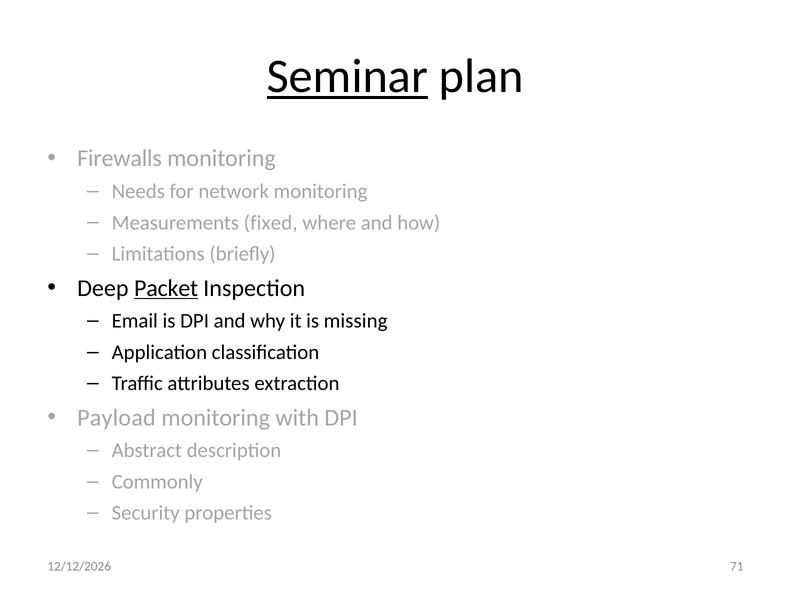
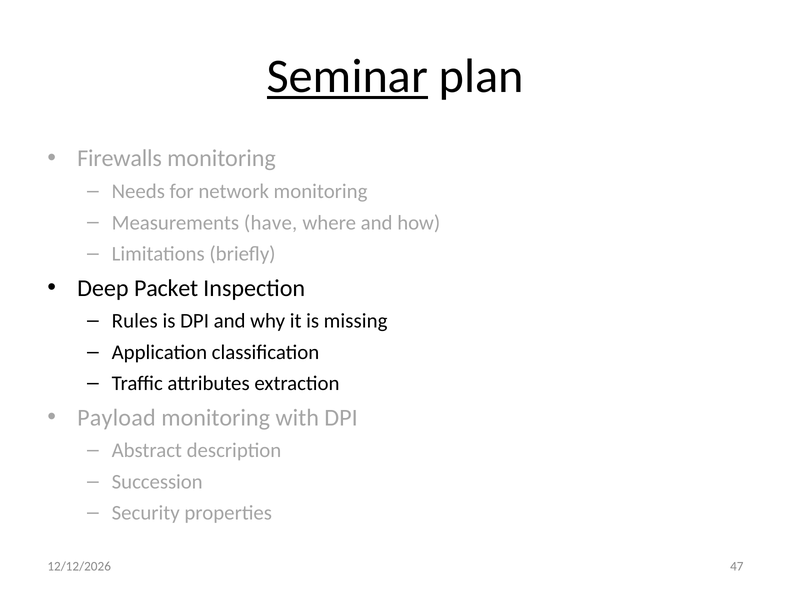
fixed: fixed -> have
Packet underline: present -> none
Email: Email -> Rules
Commonly: Commonly -> Succession
71: 71 -> 47
